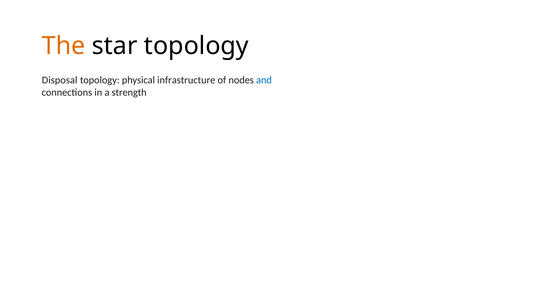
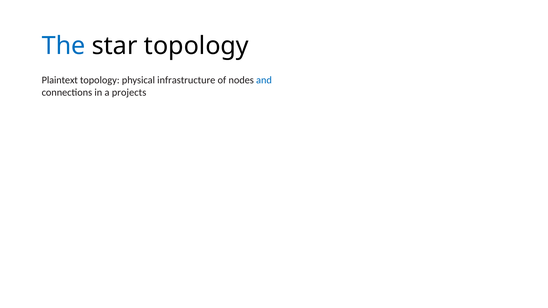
The colour: orange -> blue
Disposal: Disposal -> Plaintext
strength: strength -> projects
